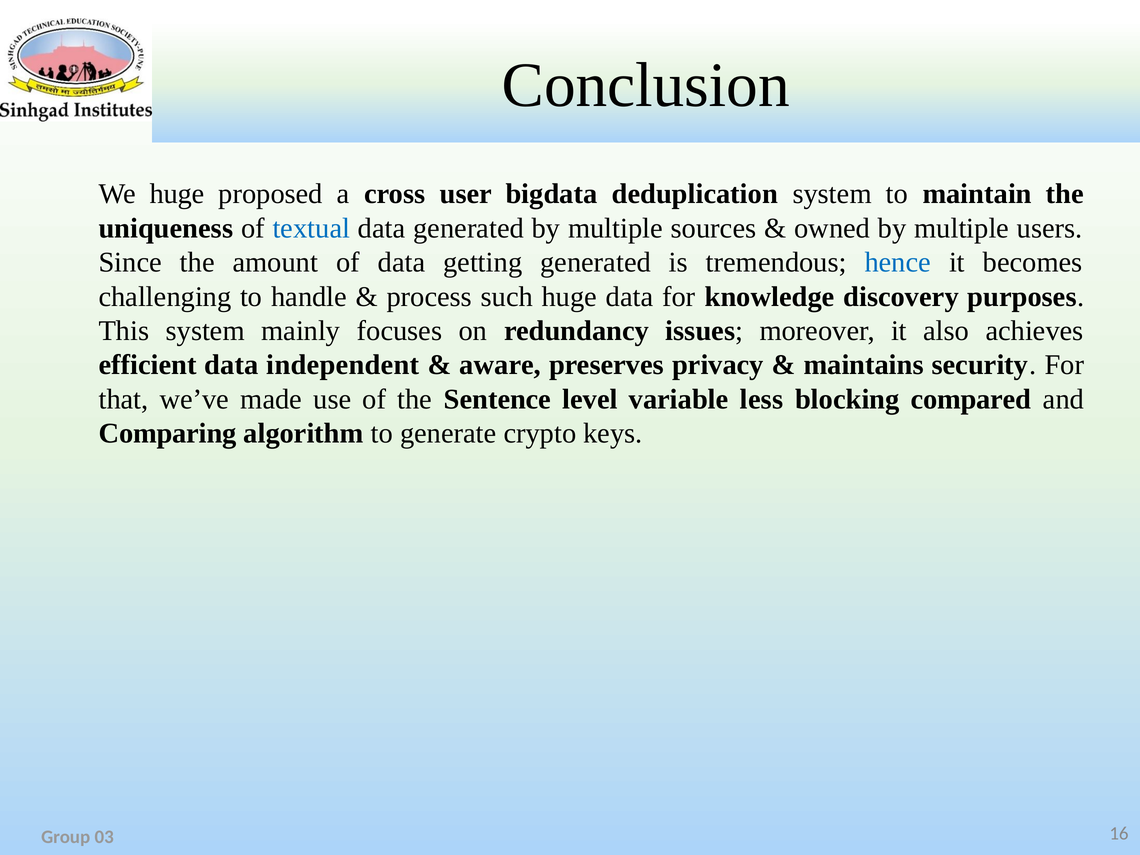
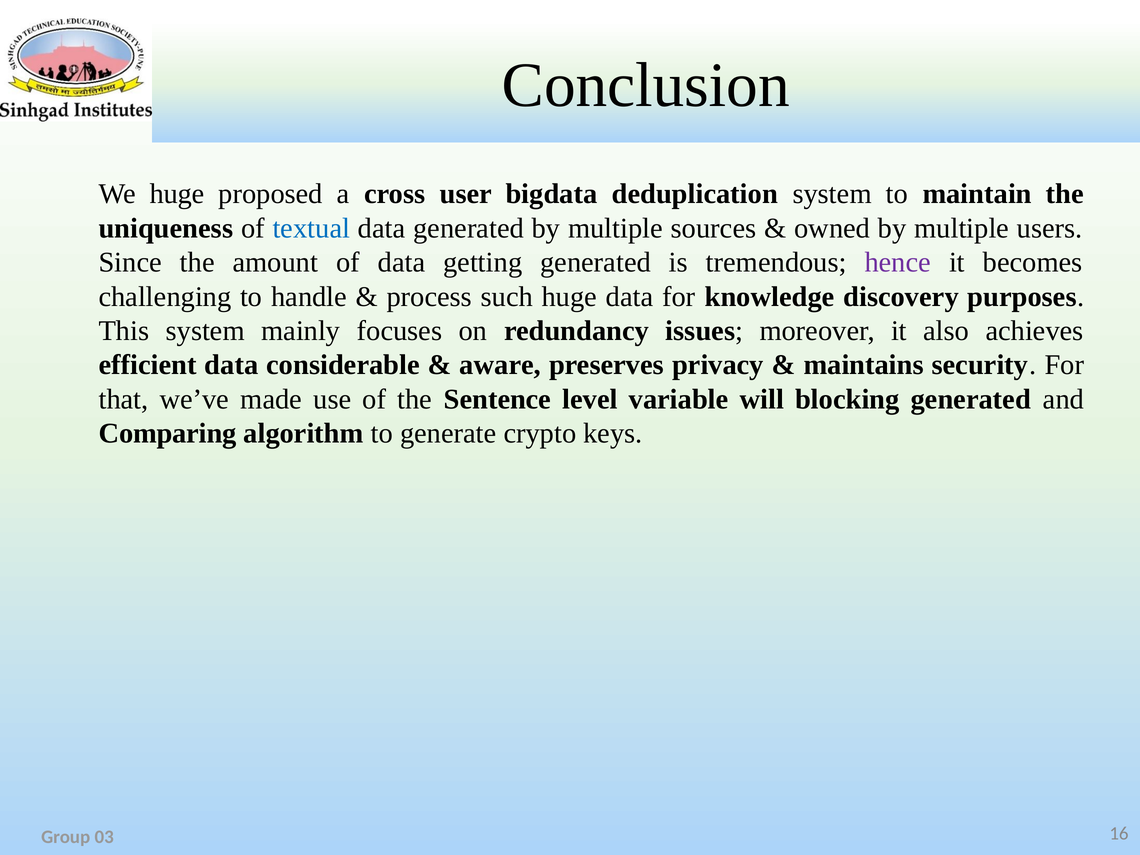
hence colour: blue -> purple
independent: independent -> considerable
less: less -> will
blocking compared: compared -> generated
